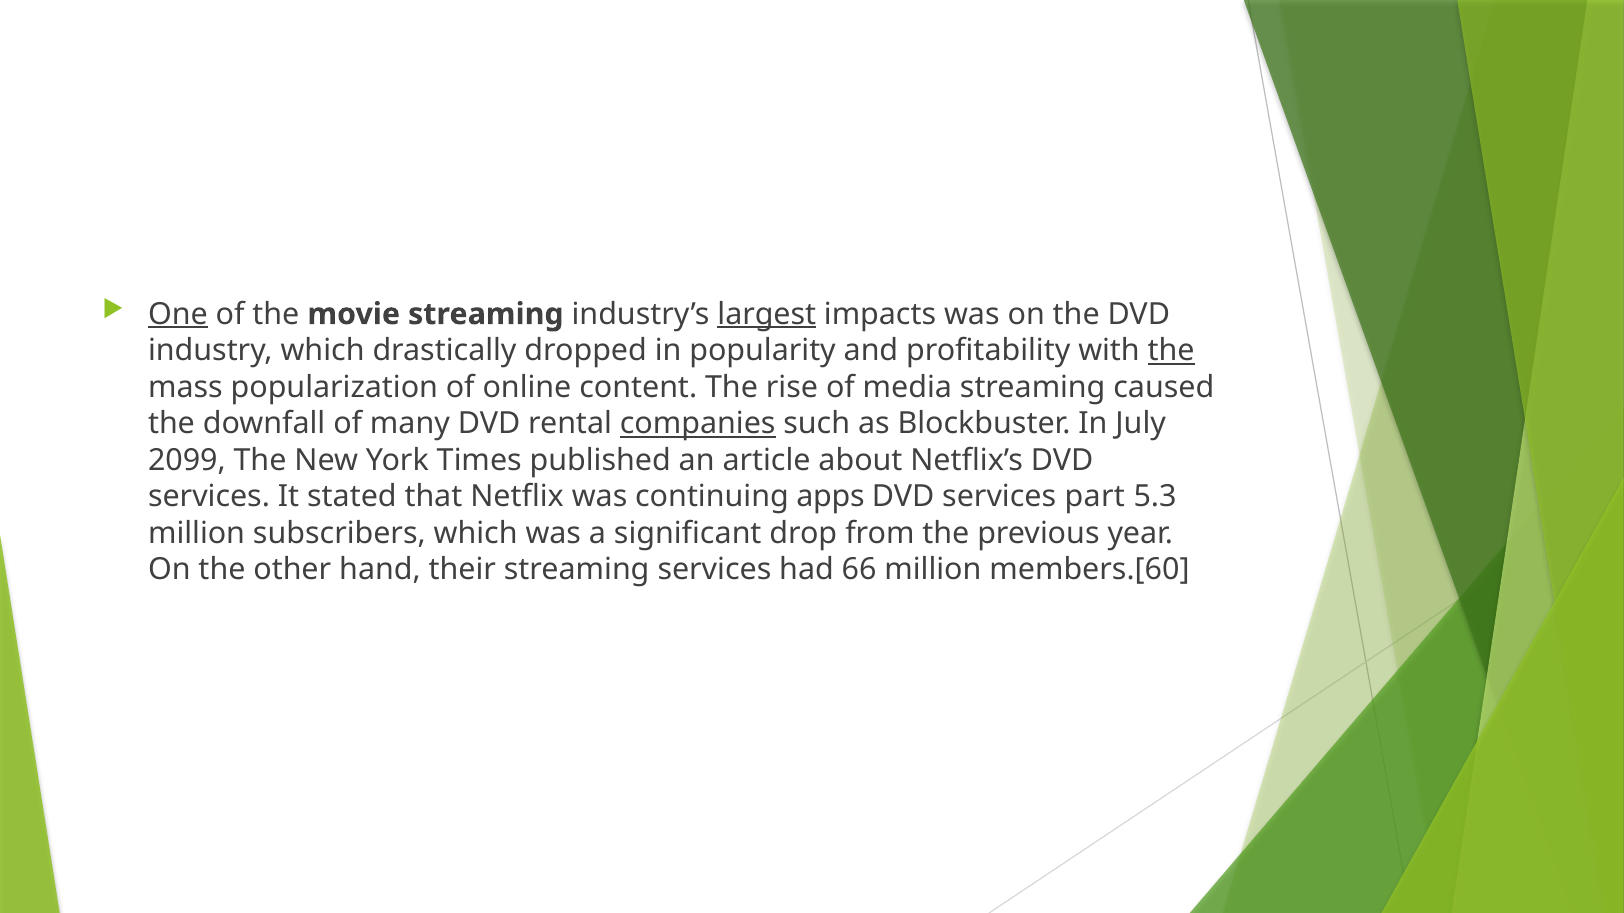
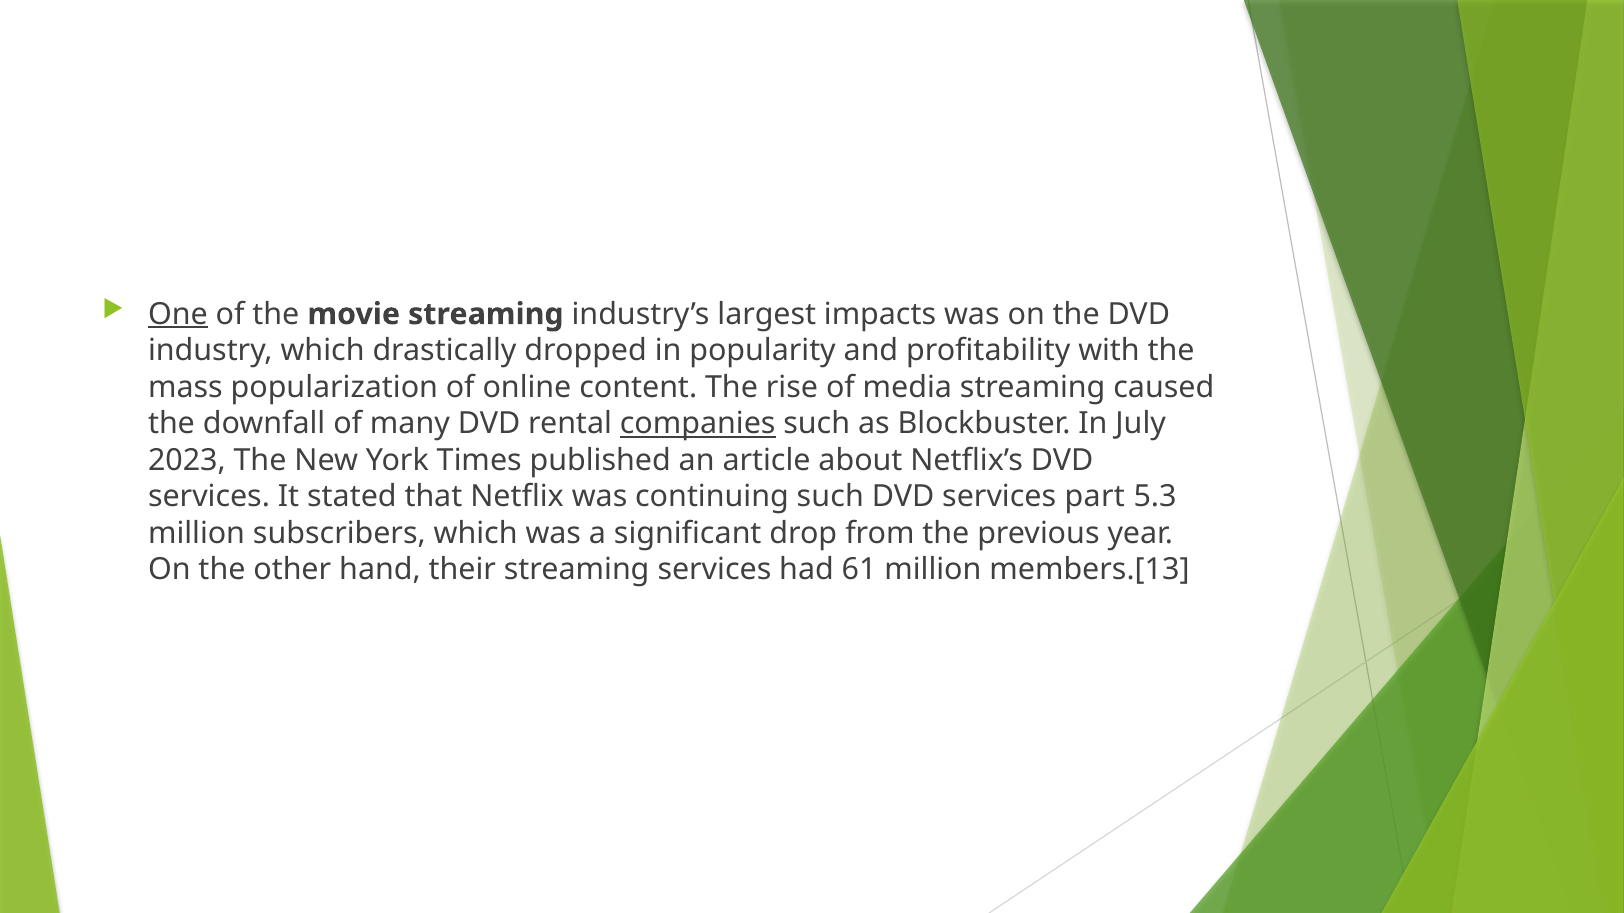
largest underline: present -> none
the at (1171, 351) underline: present -> none
2099: 2099 -> 2023
continuing apps: apps -> such
66: 66 -> 61
members.[60: members.[60 -> members.[13
